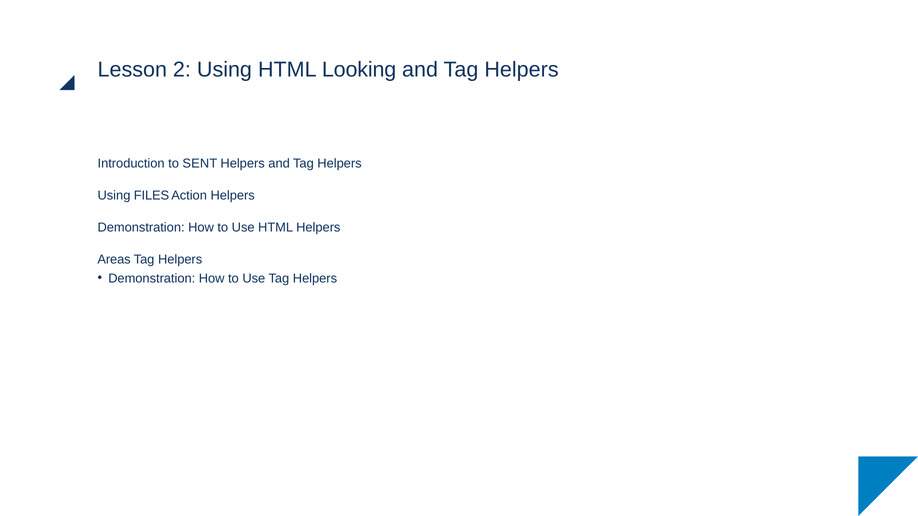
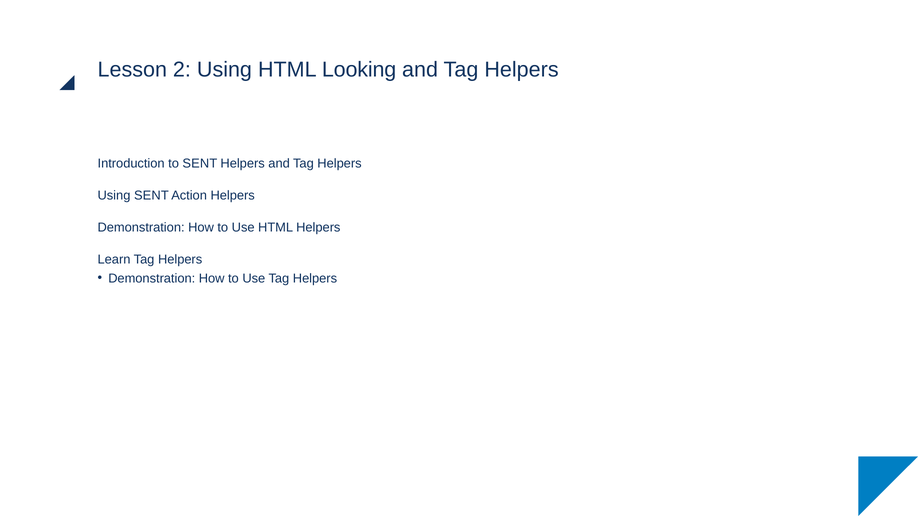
Using FILES: FILES -> SENT
Areas: Areas -> Learn
